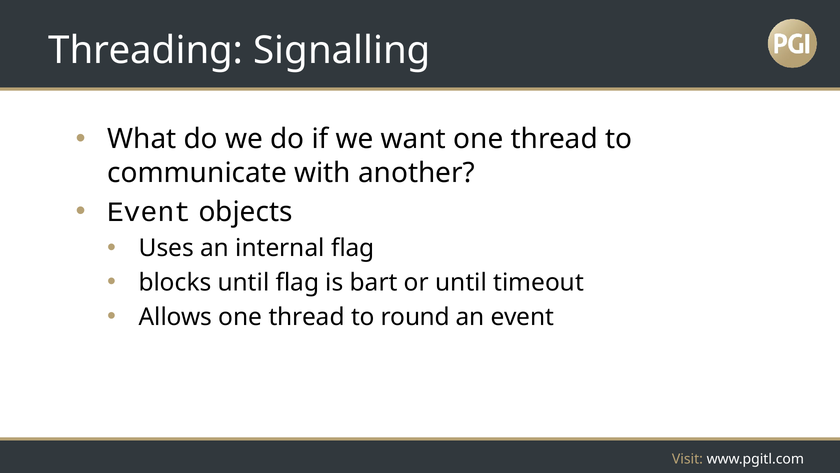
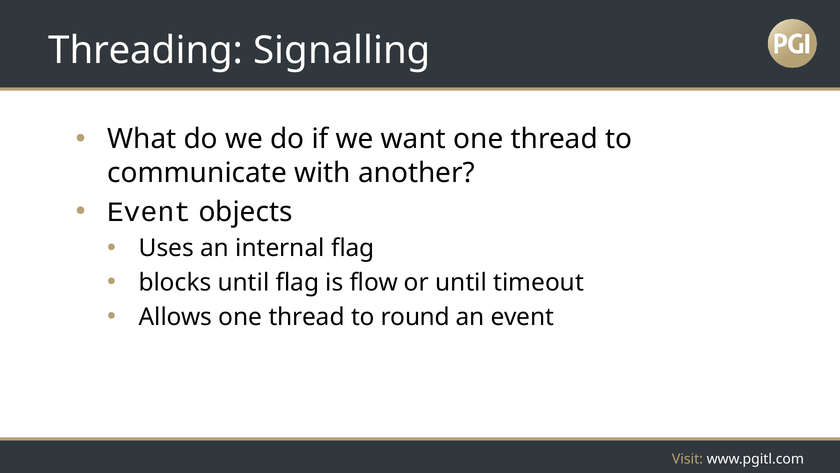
bart: bart -> flow
